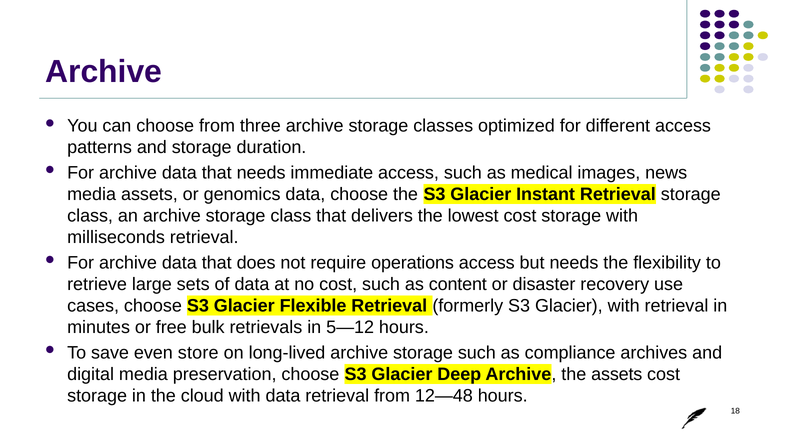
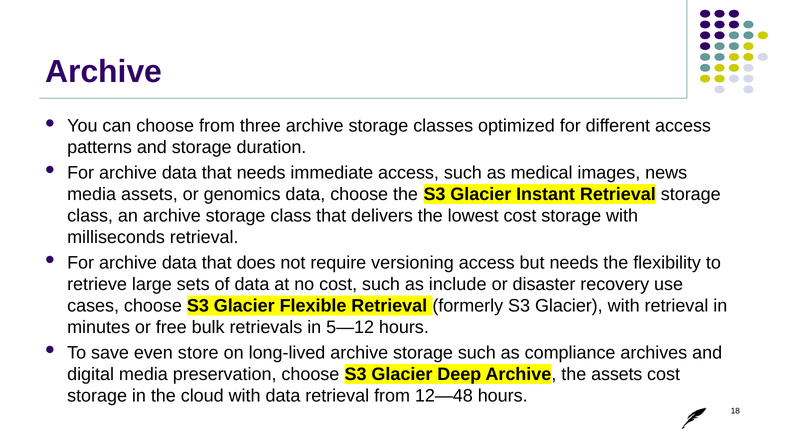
operations: operations -> versioning
content: content -> include
